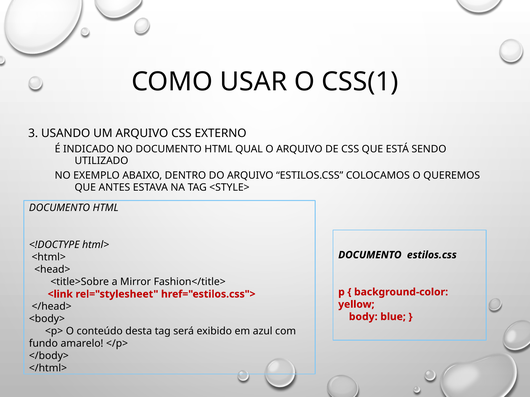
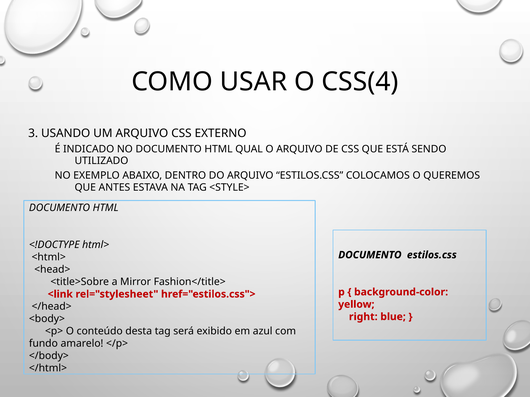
CSS(1: CSS(1 -> CSS(4
body: body -> right
